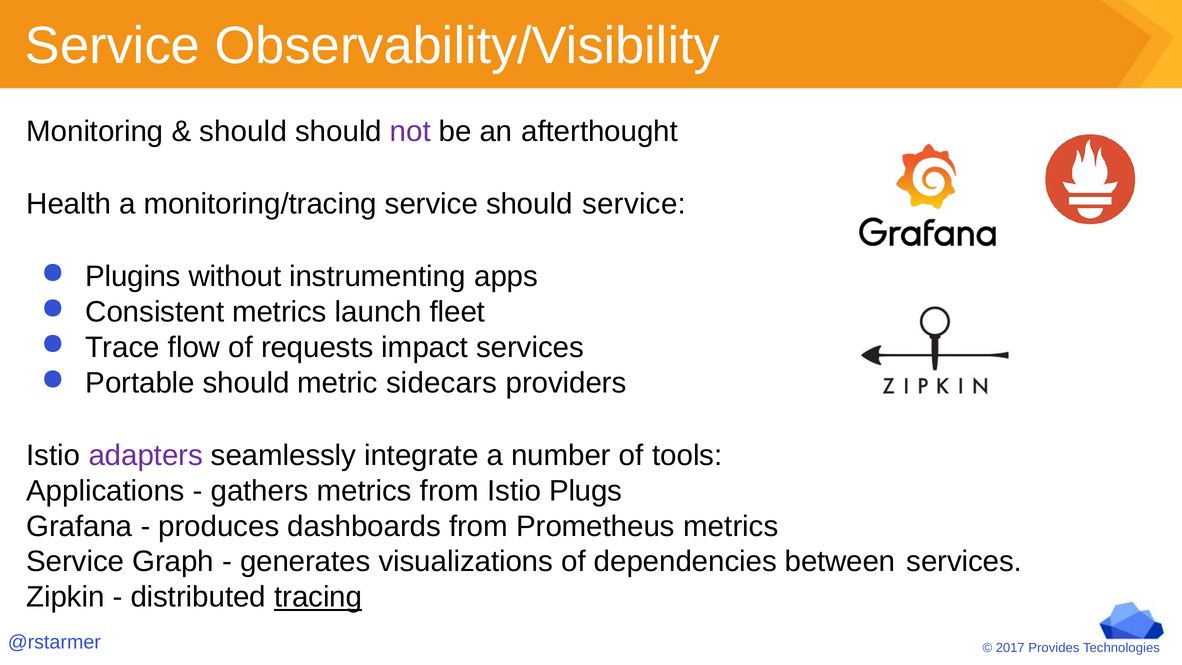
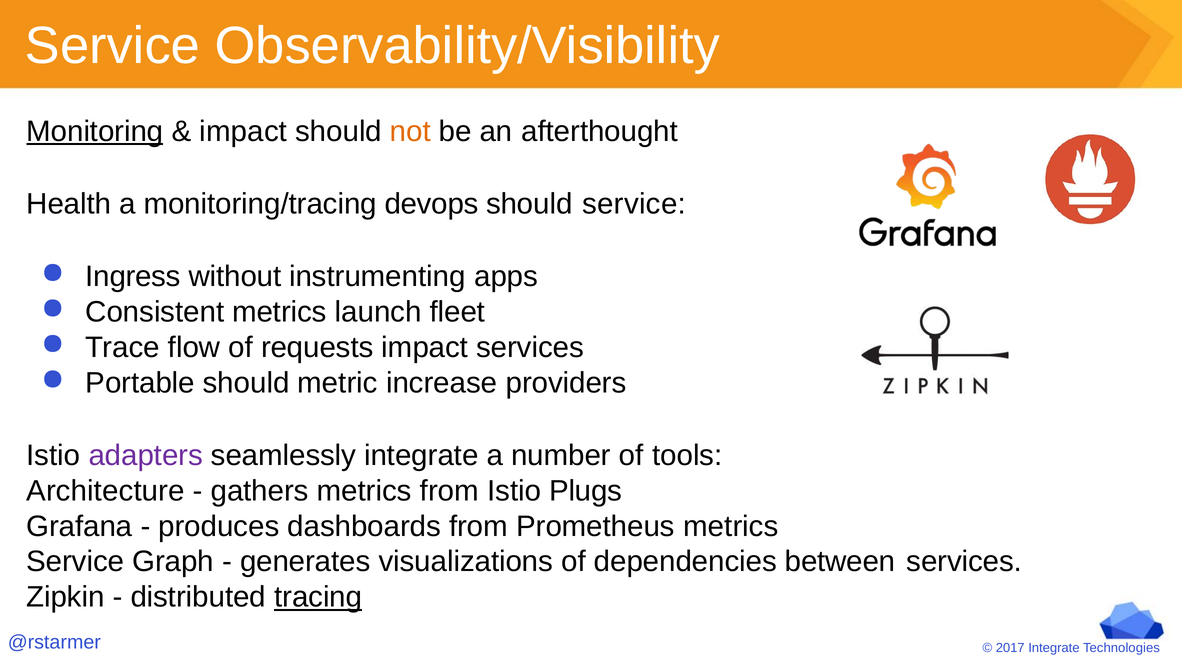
Monitoring underline: none -> present
should at (243, 131): should -> impact
not colour: purple -> orange
monitoring/tracing service: service -> devops
Plugins: Plugins -> Ingress
sidecars: sidecars -> increase
Applications: Applications -> Architecture
2017 Provides: Provides -> Integrate
